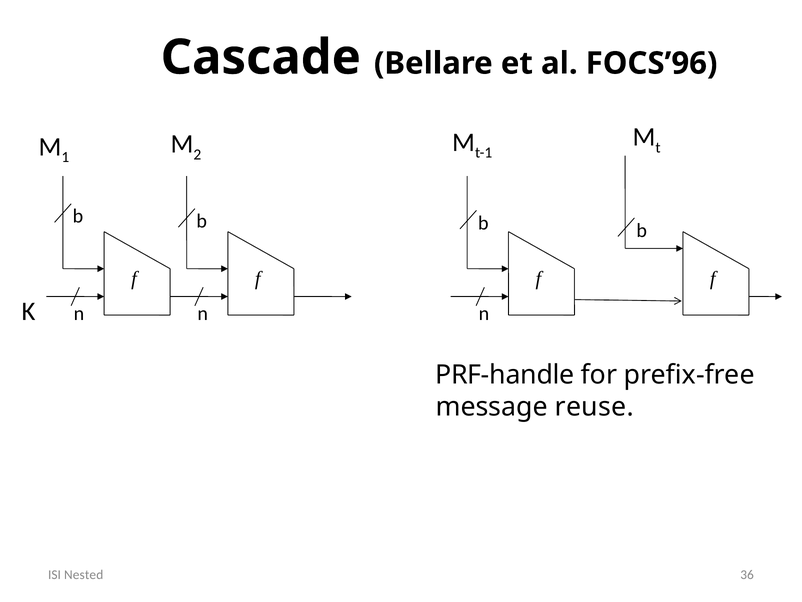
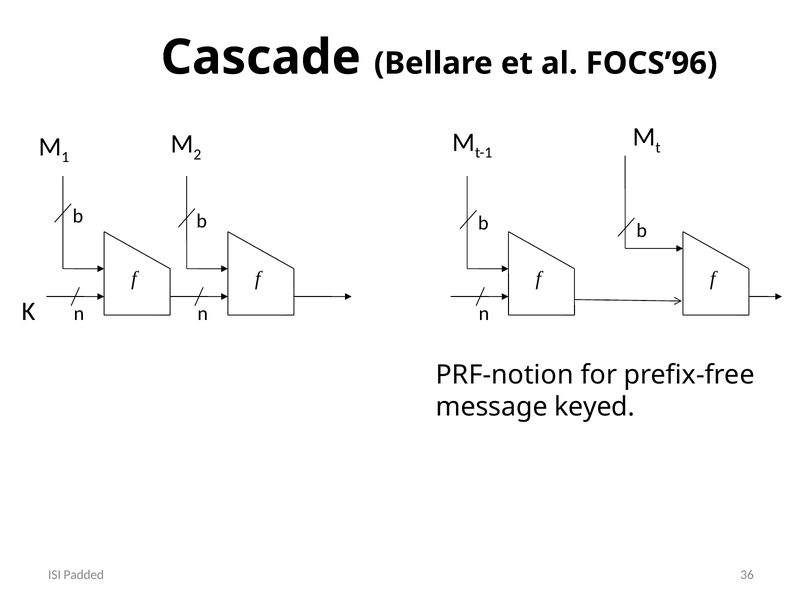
PRF-handle: PRF-handle -> PRF-notion
reuse: reuse -> keyed
Nested: Nested -> Padded
